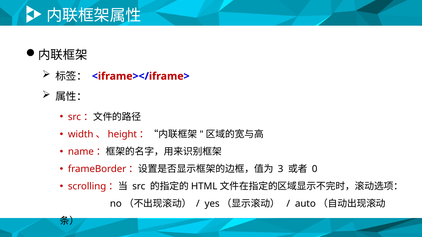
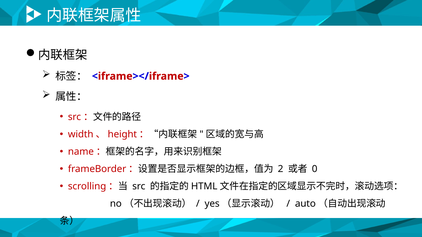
3: 3 -> 2
